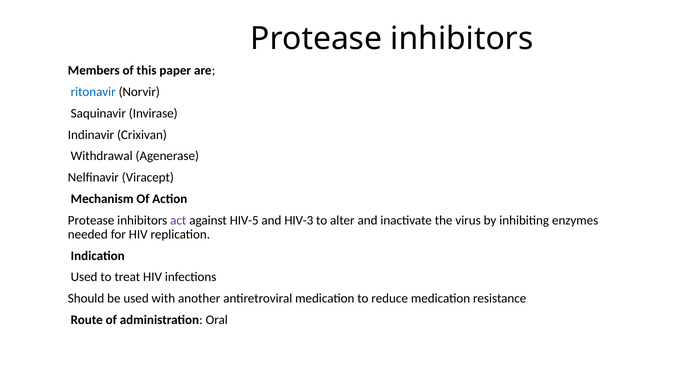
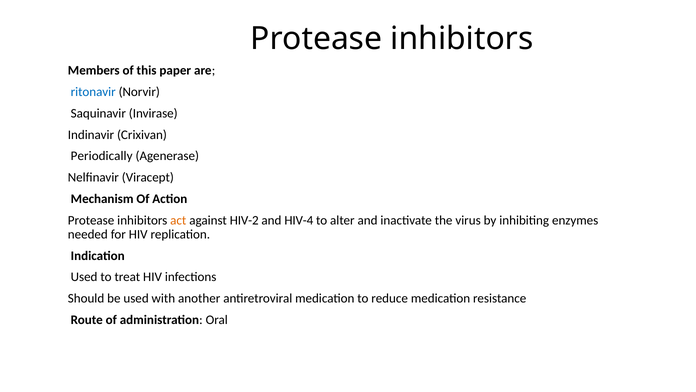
Withdrawal: Withdrawal -> Periodically
act colour: purple -> orange
HIV-5: HIV-5 -> HIV-2
HIV-3: HIV-3 -> HIV-4
